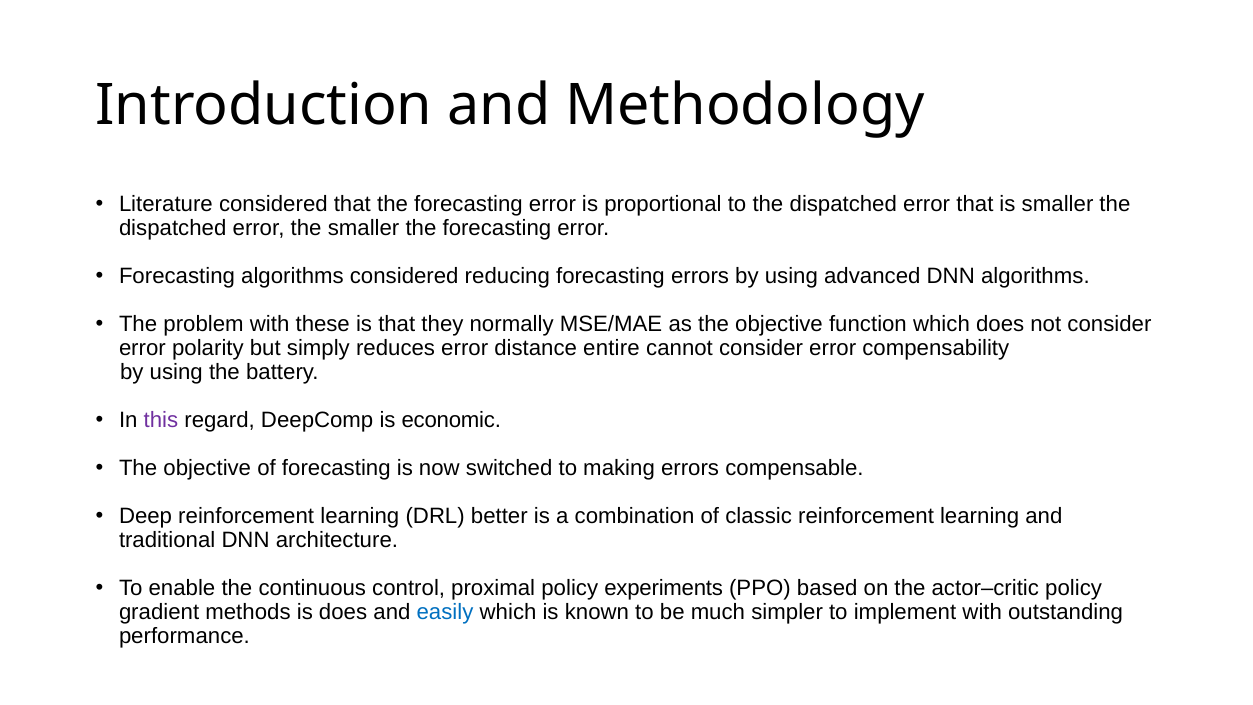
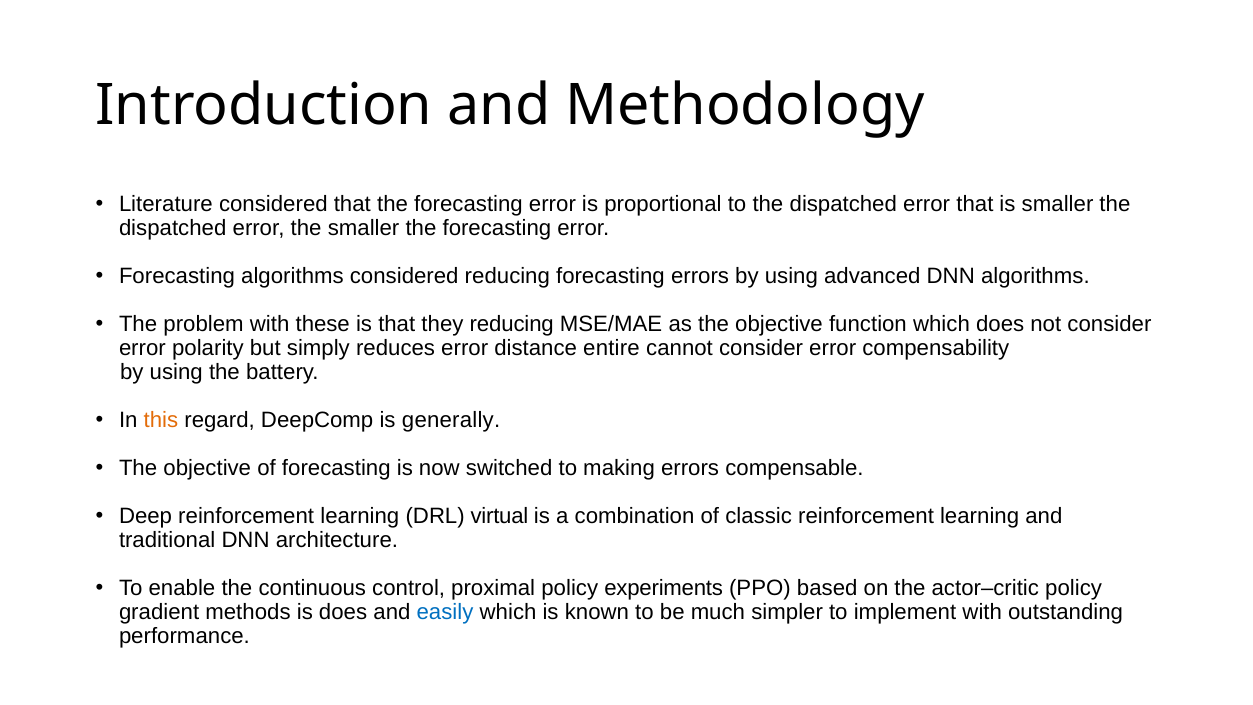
they normally: normally -> reducing
this colour: purple -> orange
economic: economic -> generally
better: better -> virtual
